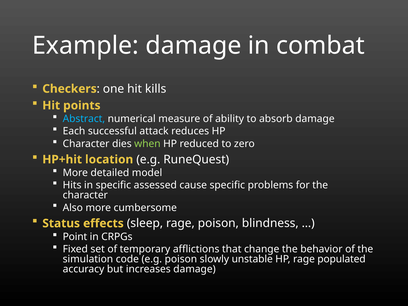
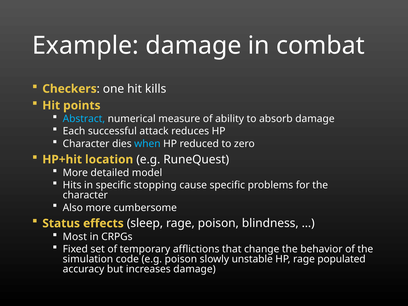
when colour: light green -> light blue
assessed: assessed -> stopping
Point: Point -> Most
